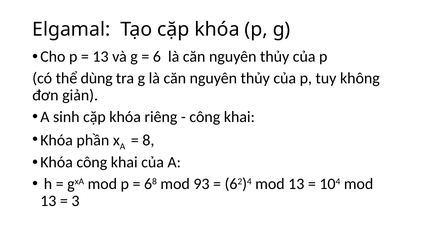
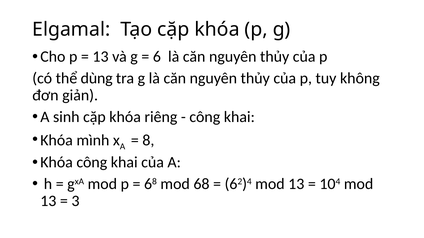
phần: phần -> mình
mod 93: 93 -> 68
